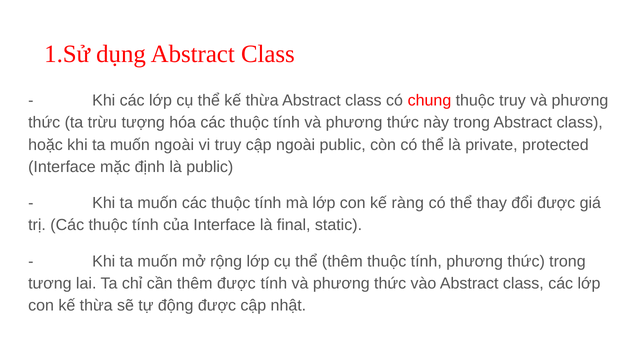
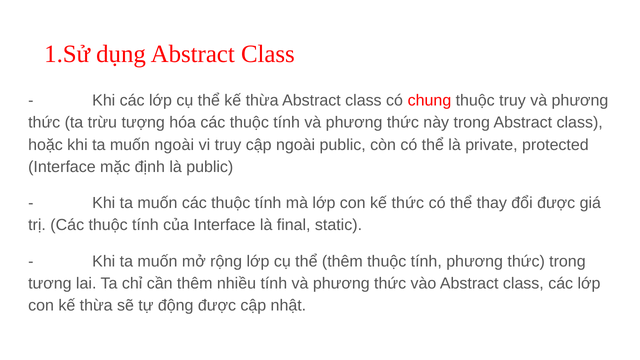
kế ràng: ràng -> thức
thêm được: được -> nhiều
